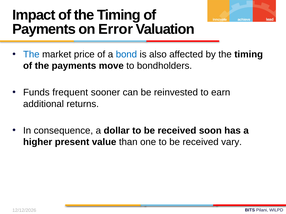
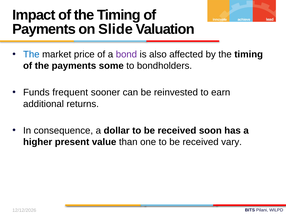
Error: Error -> Slide
bond colour: blue -> purple
move: move -> some
